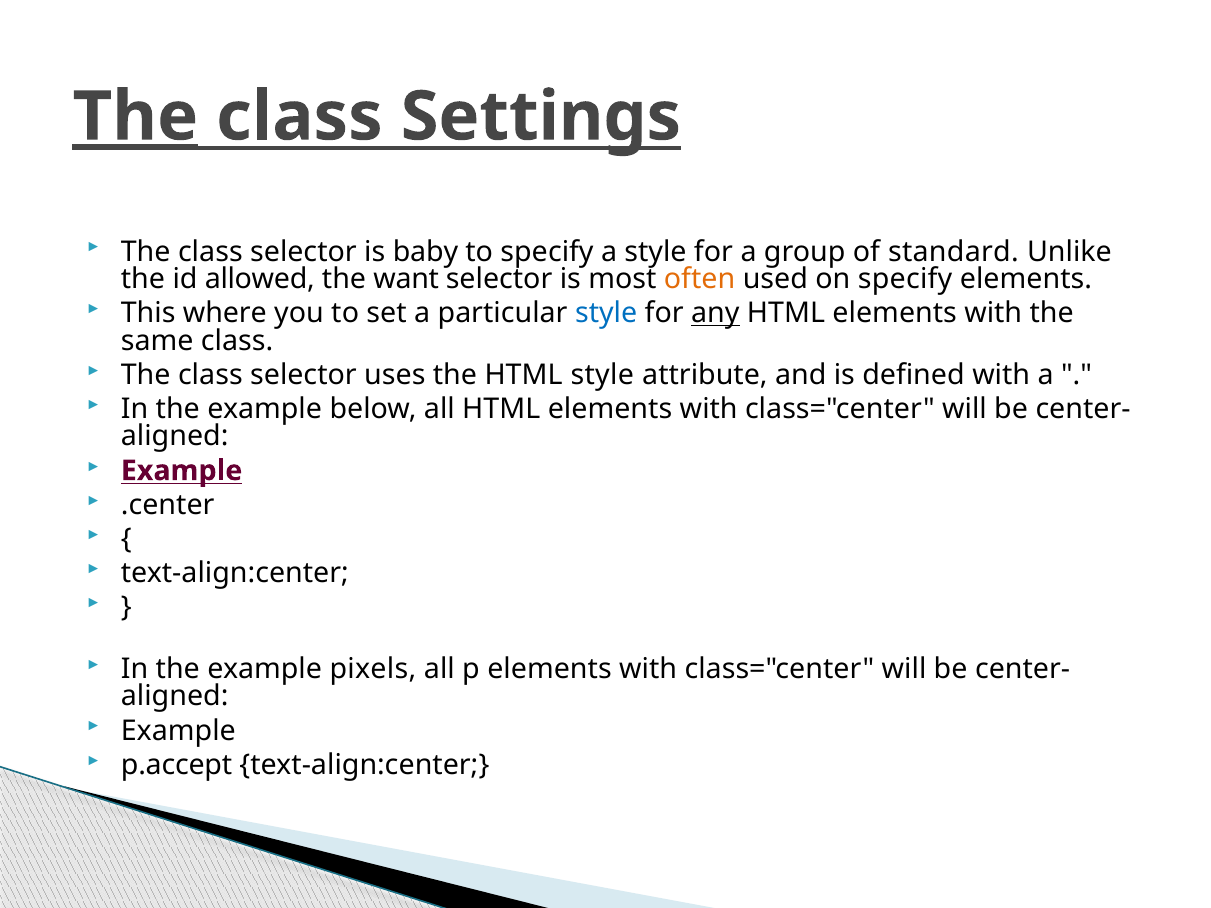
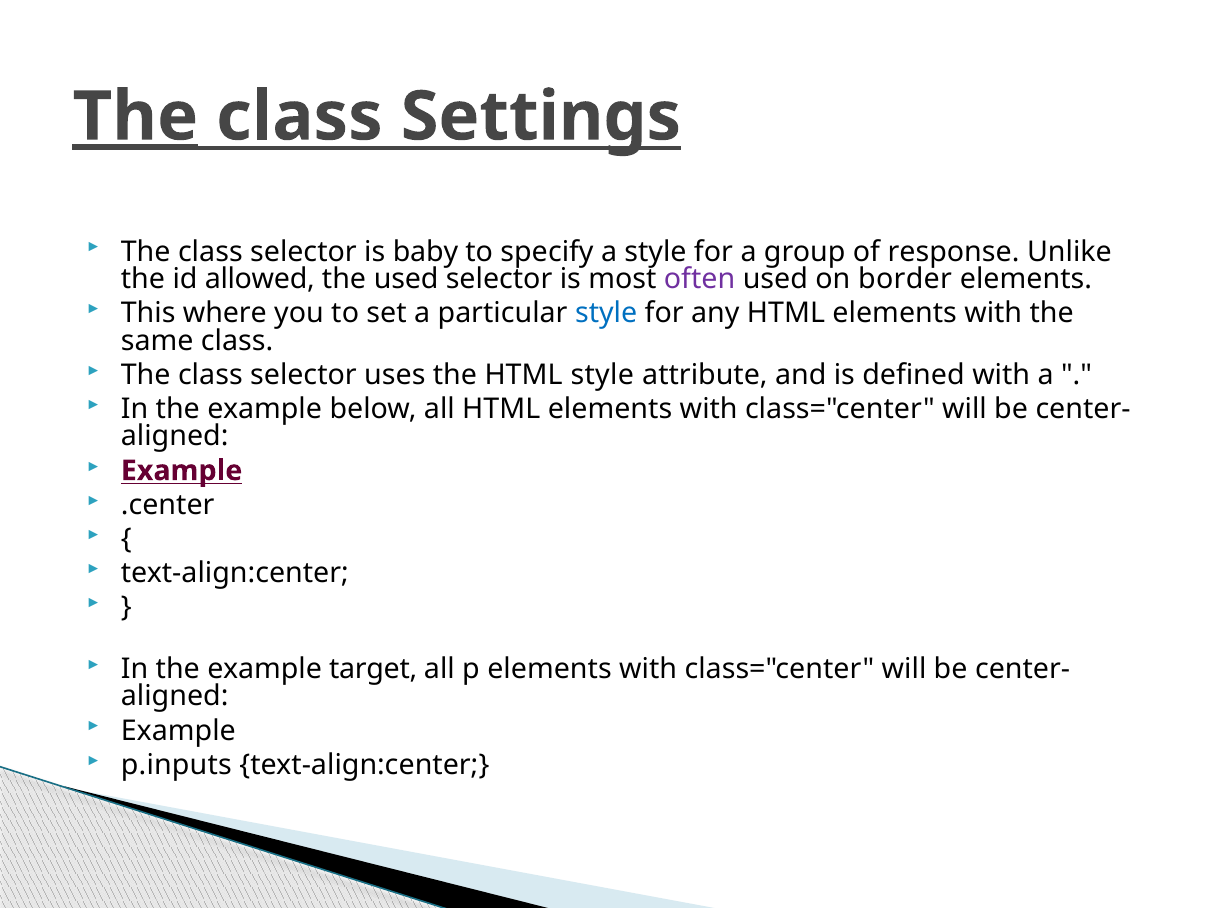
standard: standard -> response
the want: want -> used
often colour: orange -> purple
on specify: specify -> border
any underline: present -> none
pixels: pixels -> target
p.accept: p.accept -> p.inputs
